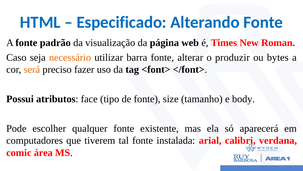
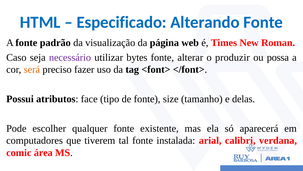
necessário colour: orange -> purple
barra: barra -> bytes
bytes: bytes -> possa
body: body -> delas
